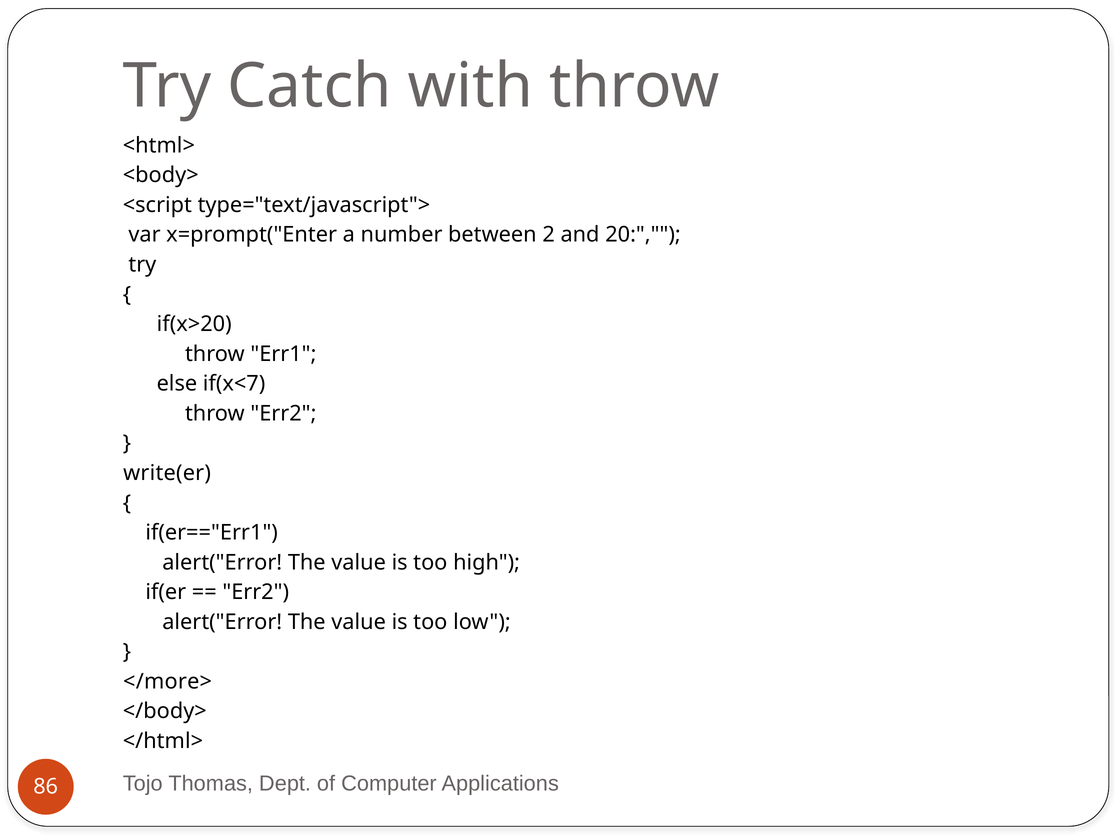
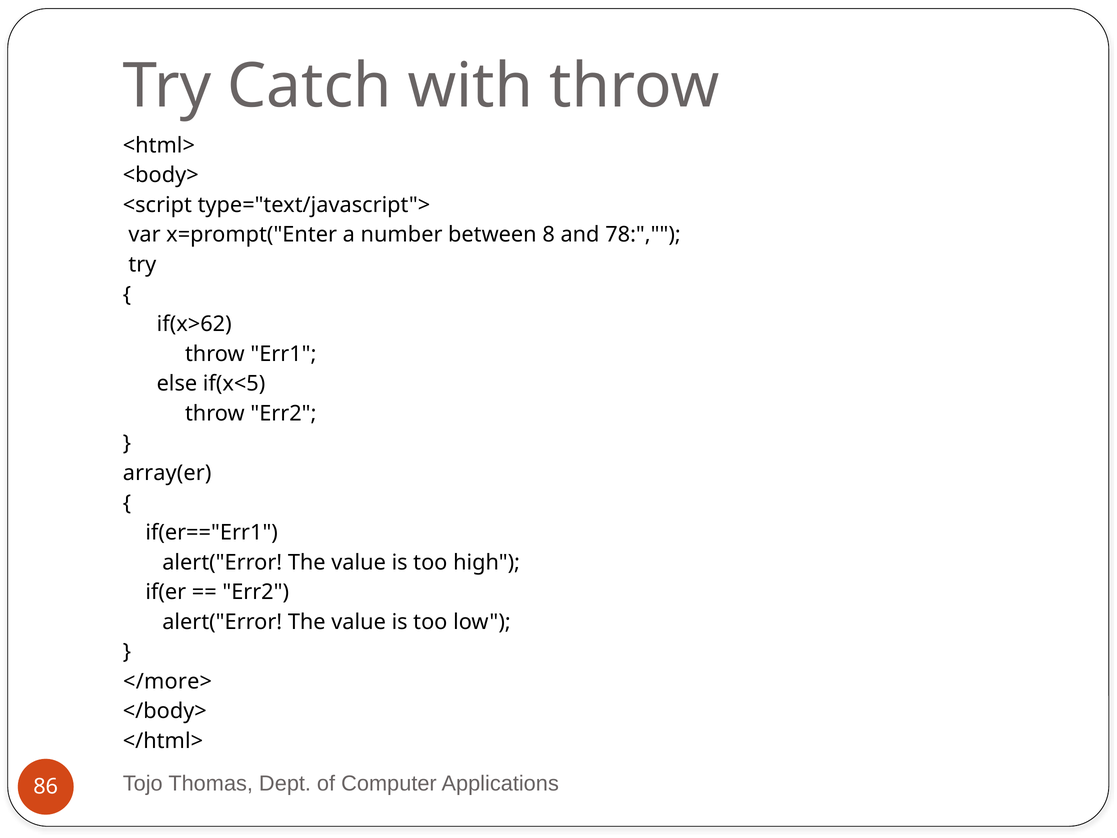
2: 2 -> 8
20: 20 -> 78
if(x>20: if(x>20 -> if(x>62
if(x<7: if(x<7 -> if(x<5
write(er: write(er -> array(er
